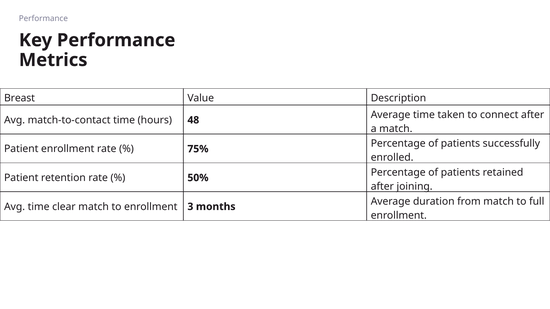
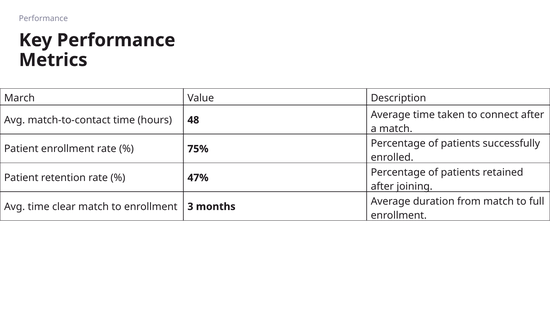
Breast: Breast -> March
50%: 50% -> 47%
